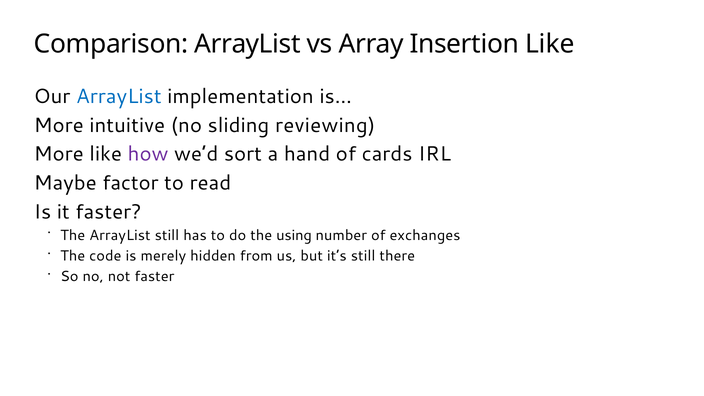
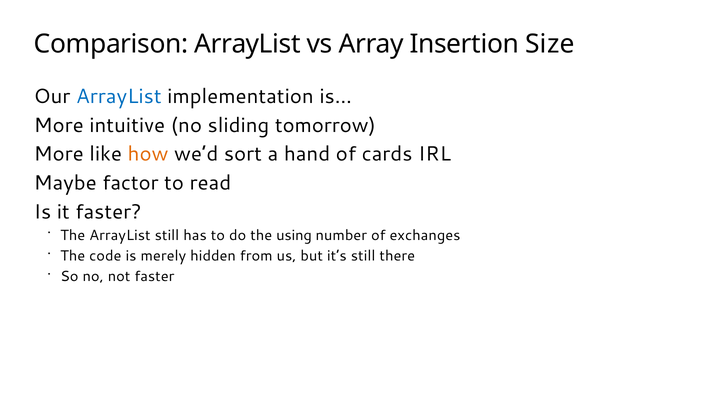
Insertion Like: Like -> Size
reviewing: reviewing -> tomorrow
how colour: purple -> orange
